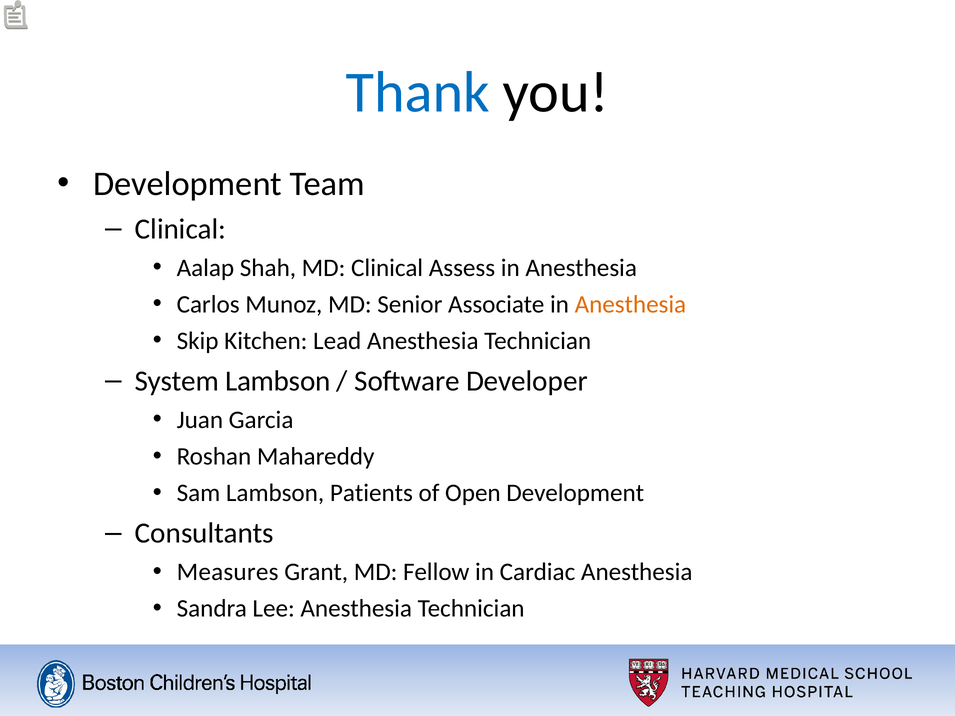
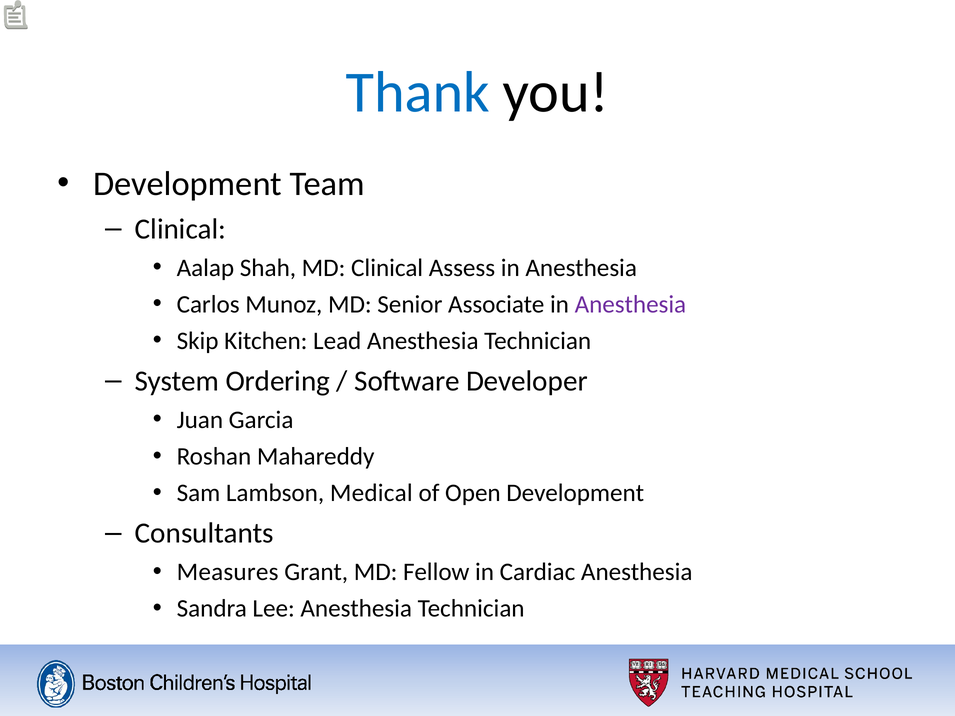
Anesthesia at (630, 304) colour: orange -> purple
System Lambson: Lambson -> Ordering
Patients: Patients -> Medical
